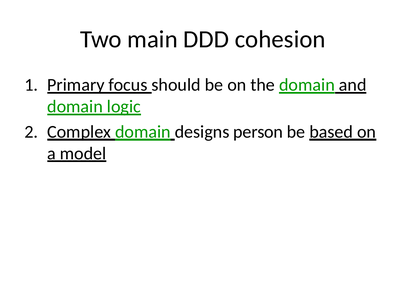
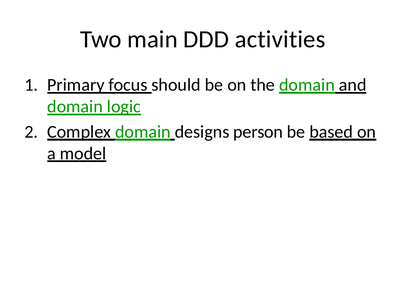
cohesion: cohesion -> activities
